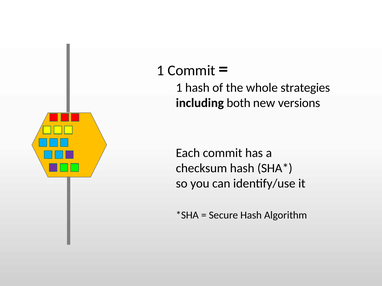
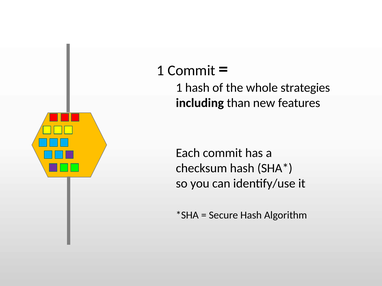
both: both -> than
versions: versions -> features
